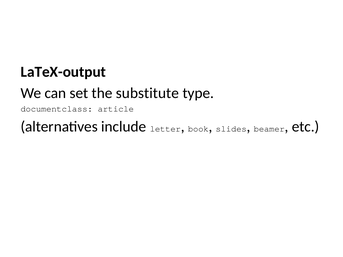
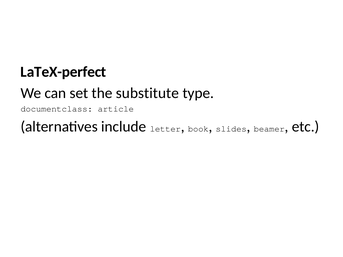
LaTeX-output: LaTeX-output -> LaTeX-perfect
